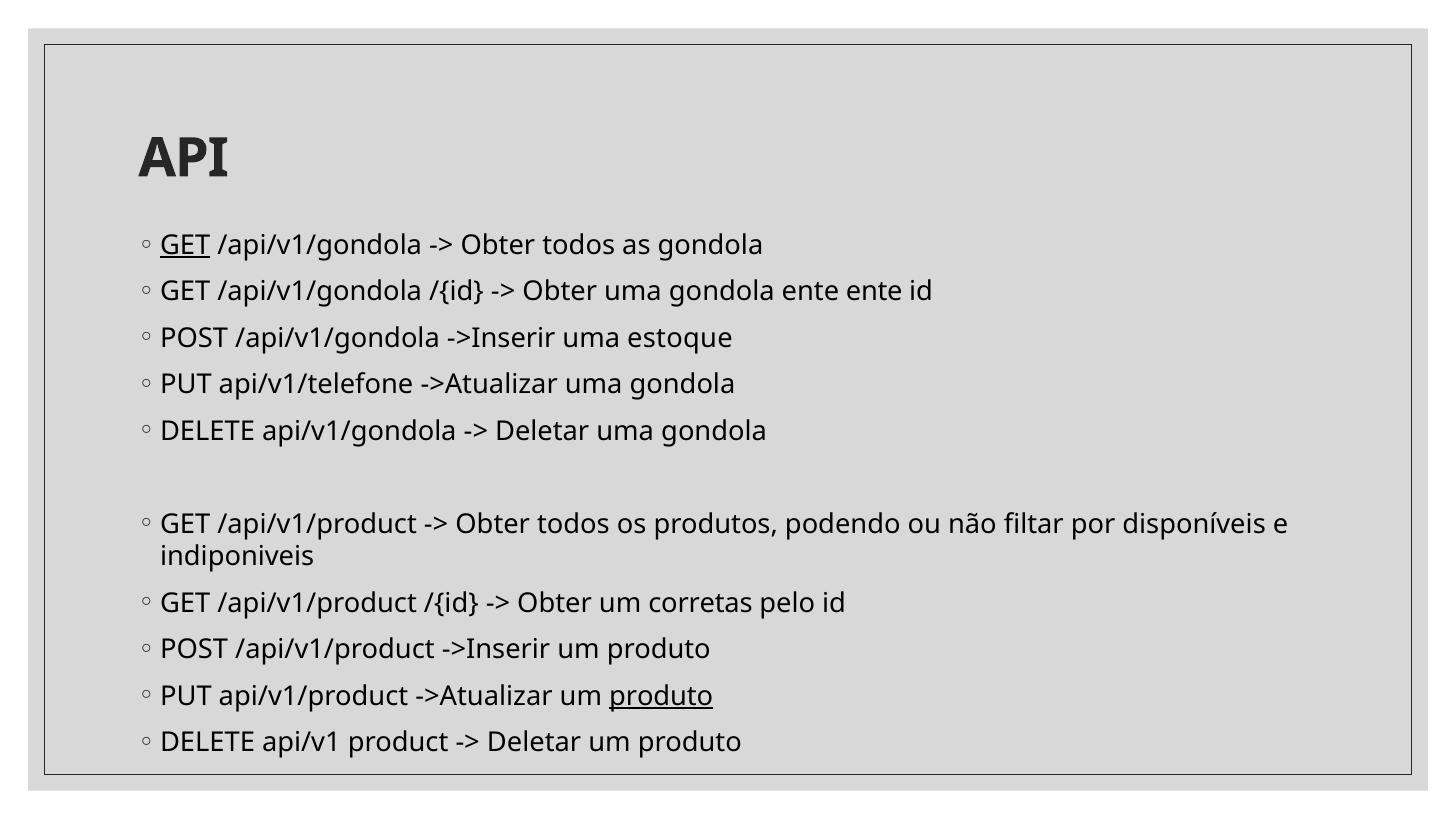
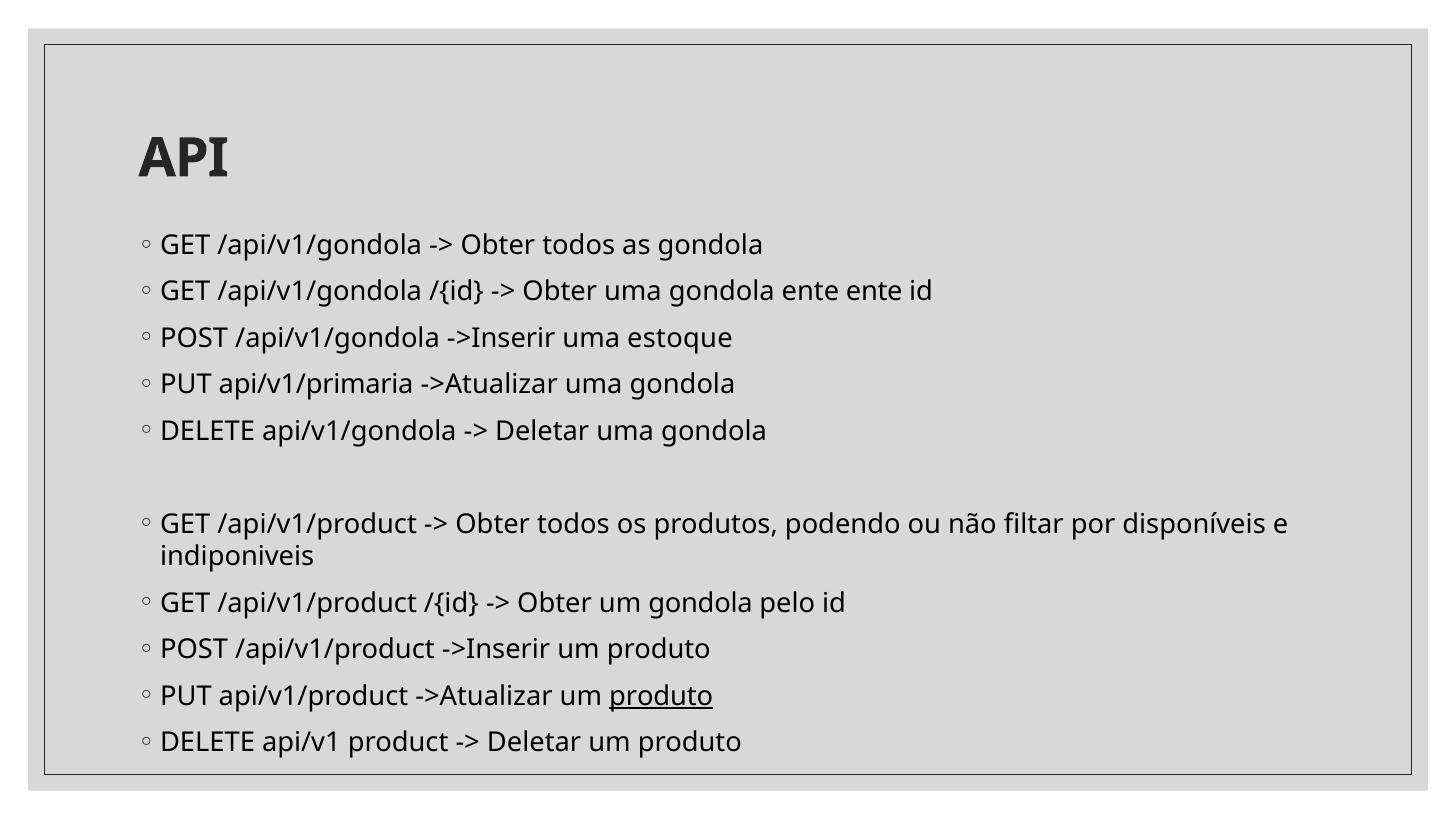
GET at (185, 246) underline: present -> none
api/v1/telefone: api/v1/telefone -> api/v1/primaria
um corretas: corretas -> gondola
